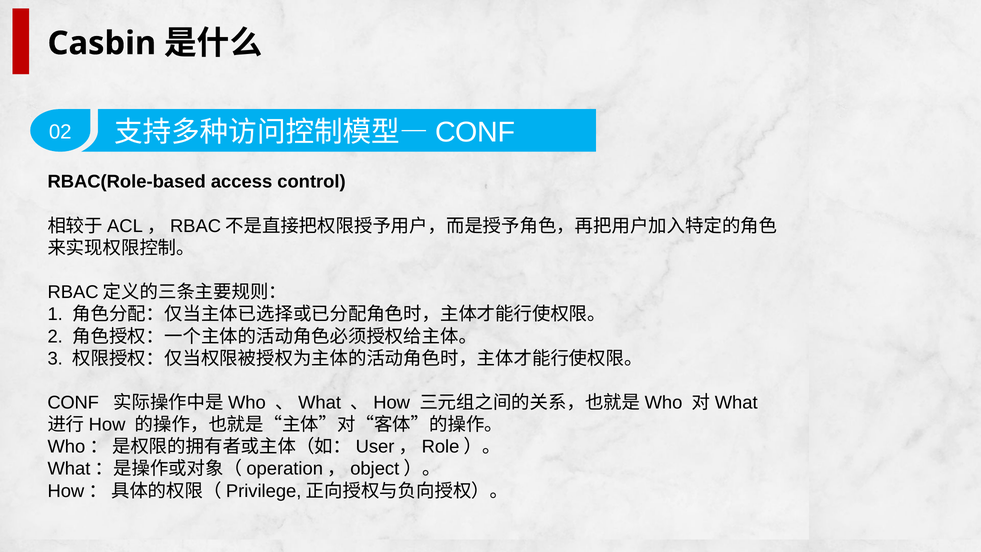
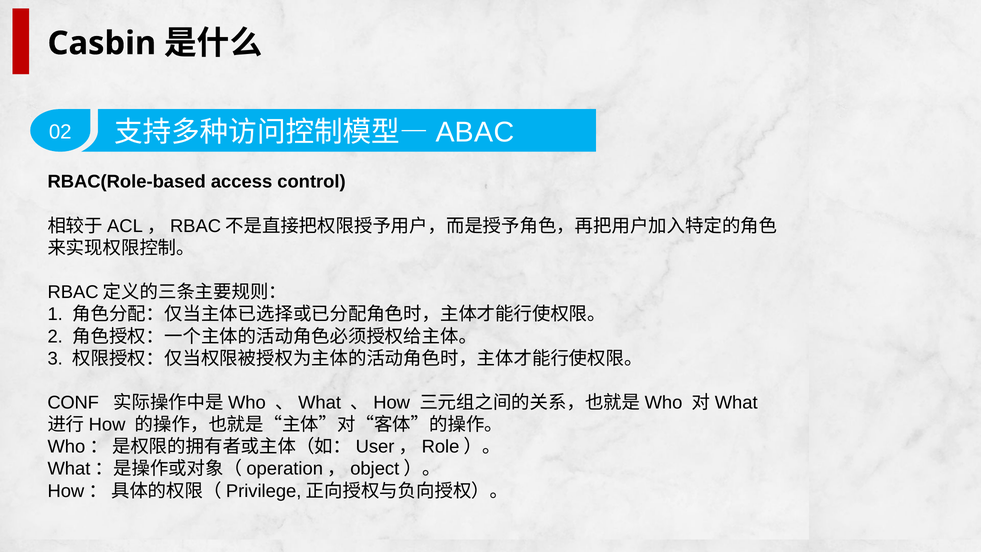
CONF at (475, 132): CONF -> ABAC
